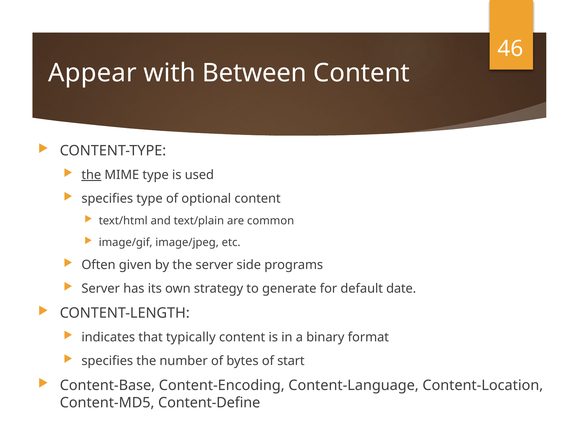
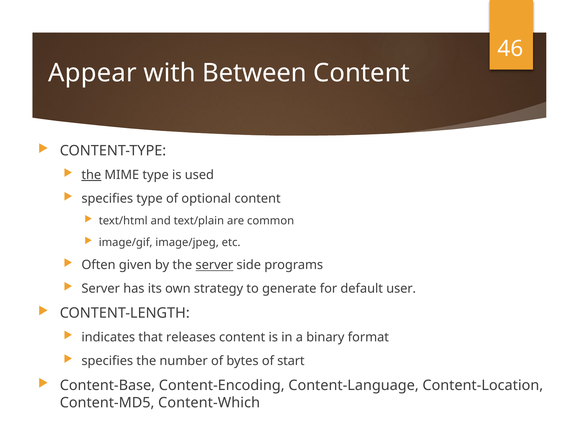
server at (214, 265) underline: none -> present
date: date -> user
typically: typically -> releases
Content-Define: Content-Define -> Content-Which
